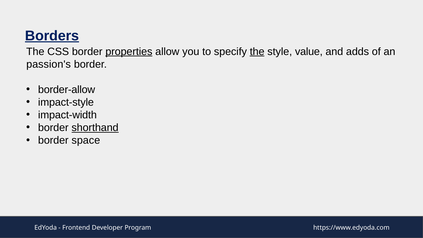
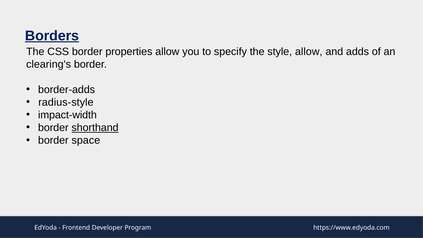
properties underline: present -> none
the at (257, 52) underline: present -> none
style value: value -> allow
passion's: passion's -> clearing's
border-allow: border-allow -> border-adds
impact-style: impact-style -> radius-style
